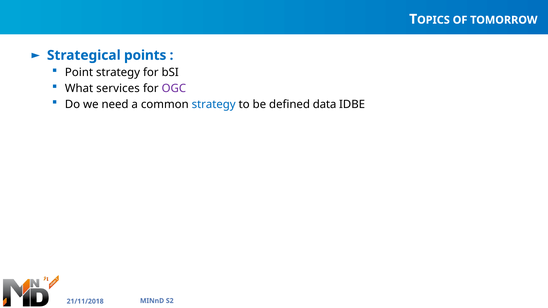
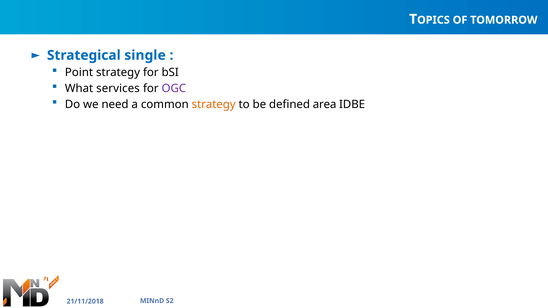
points: points -> single
strategy at (214, 104) colour: blue -> orange
data: data -> area
